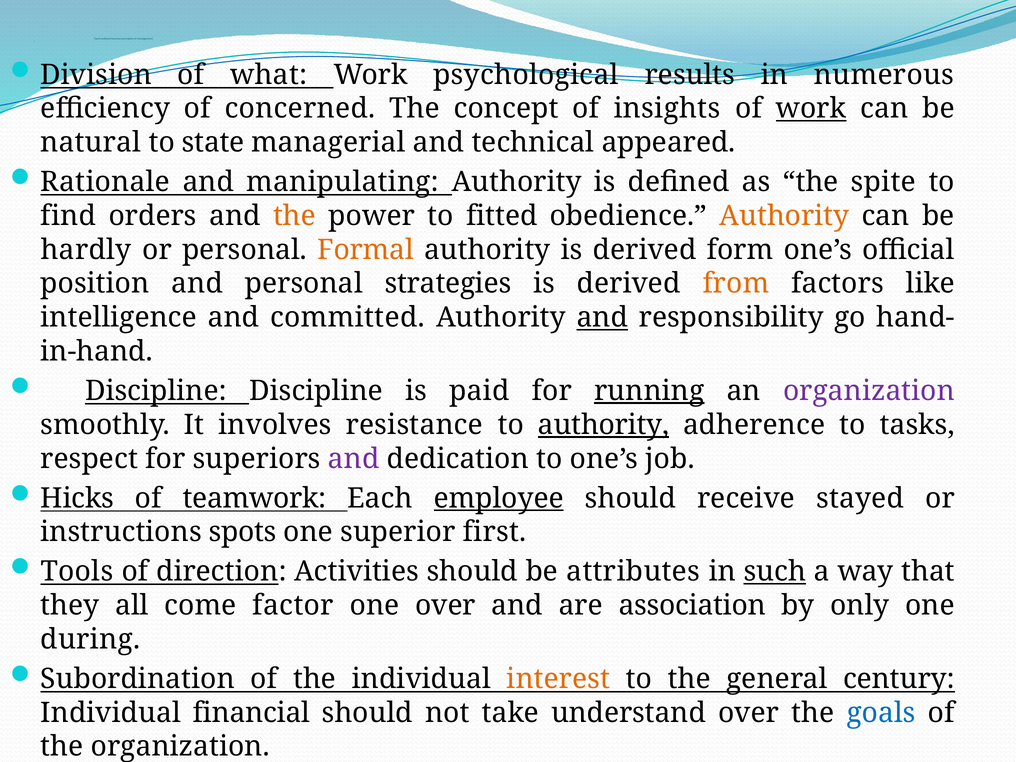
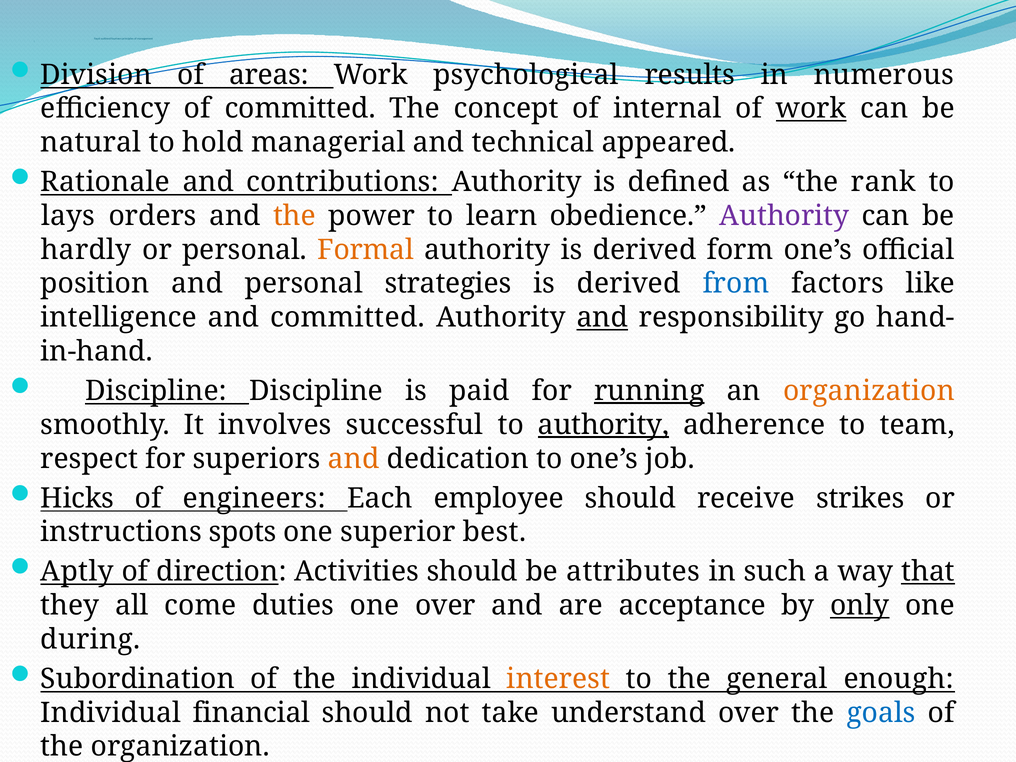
what: what -> areas
of concerned: concerned -> committed
insights: insights -> internal
state: state -> hold
manipulating: manipulating -> contributions
spite: spite -> rank
find: find -> lays
fitted: fitted -> learn
Authority at (784, 216) colour: orange -> purple
from colour: orange -> blue
organization at (869, 391) colour: purple -> orange
resistance: resistance -> successful
tasks: tasks -> team
and at (354, 459) colour: purple -> orange
teamwork: teamwork -> engineers
employee underline: present -> none
stayed: stayed -> strikes
first: first -> best
Tools: Tools -> Aptly
such underline: present -> none
that underline: none -> present
factor: factor -> duties
association: association -> acceptance
only underline: none -> present
century: century -> enough
